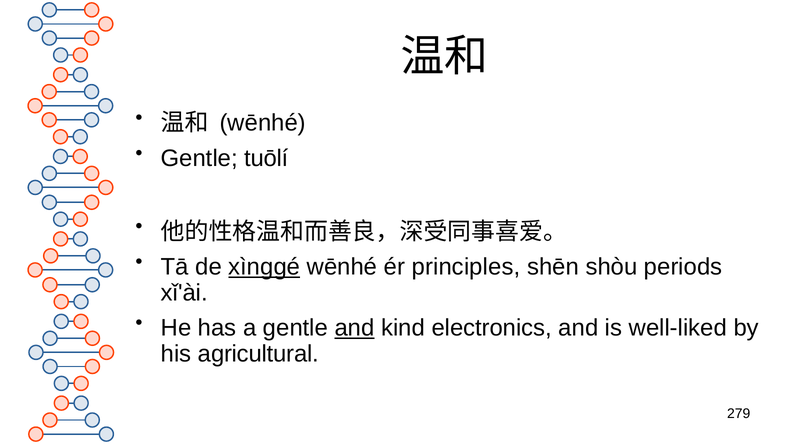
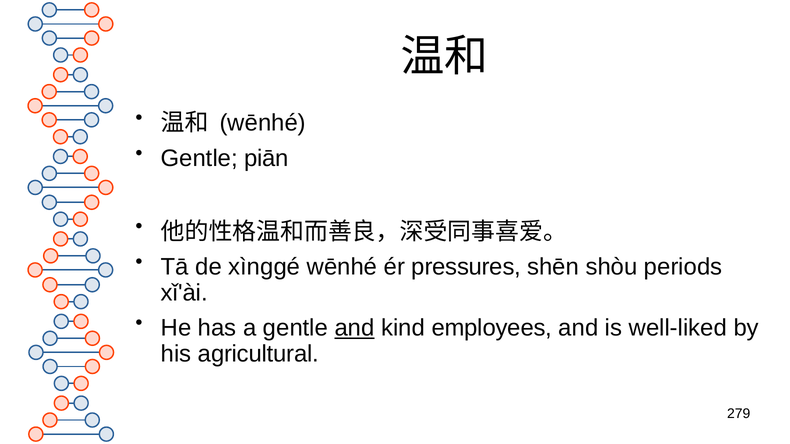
tuōlí: tuōlí -> piān
xìnggé underline: present -> none
principles: principles -> pressures
electronics: electronics -> employees
